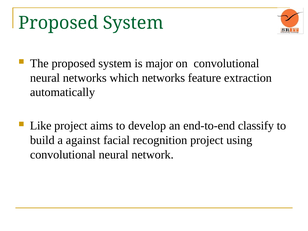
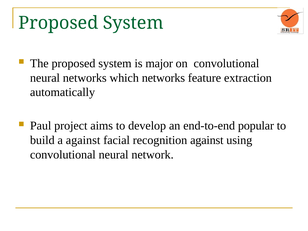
Like: Like -> Paul
classify: classify -> popular
recognition project: project -> against
